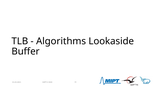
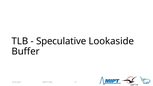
Algorithms: Algorithms -> Speculative
